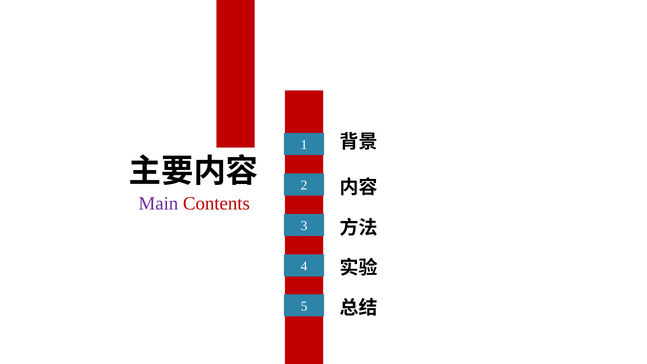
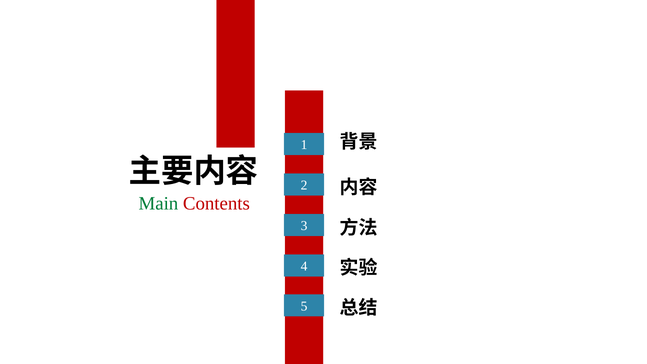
Main colour: purple -> green
